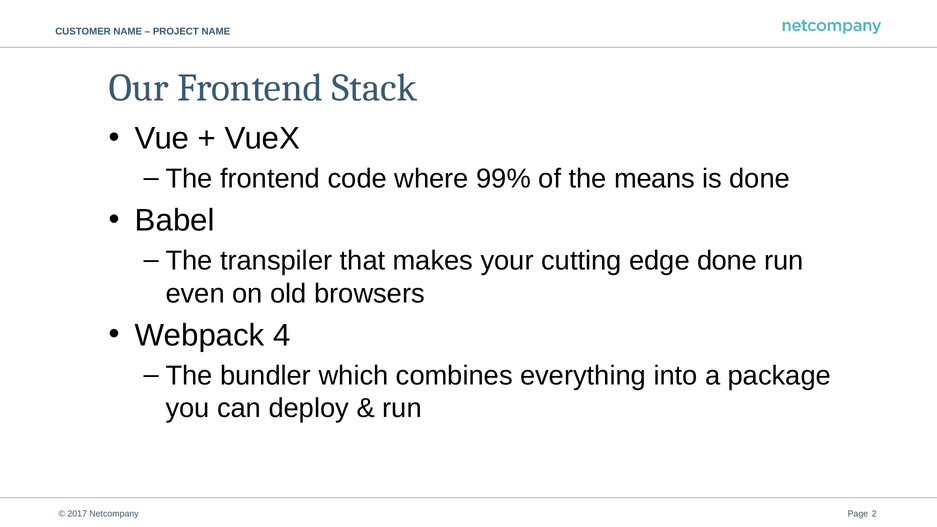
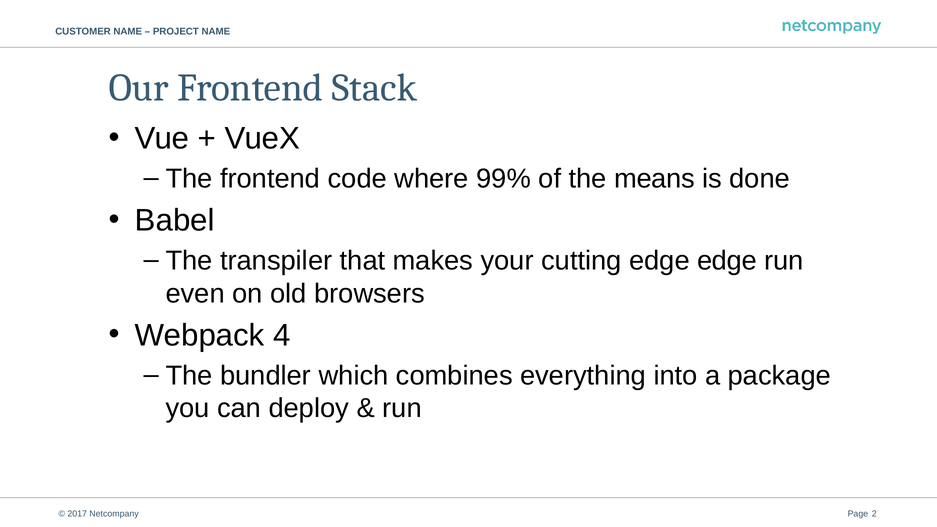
edge done: done -> edge
